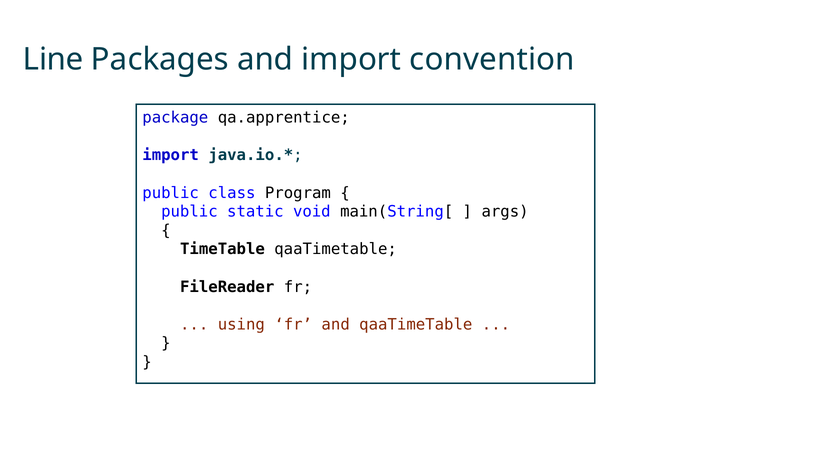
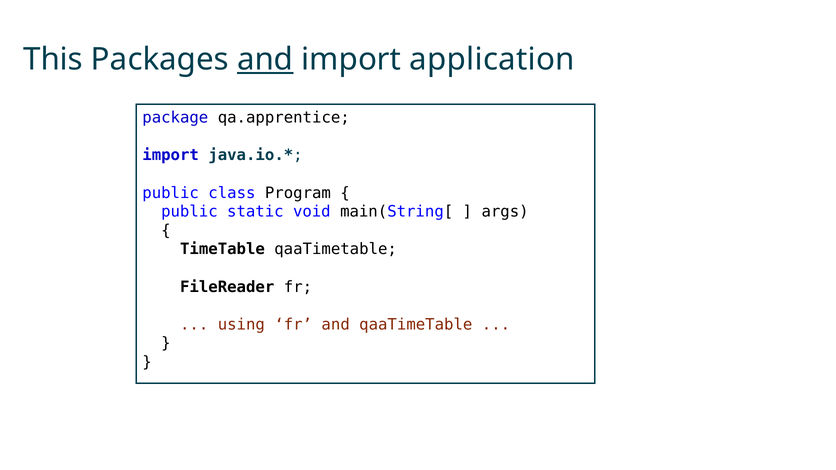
Line: Line -> This
and at (265, 60) underline: none -> present
convention: convention -> application
